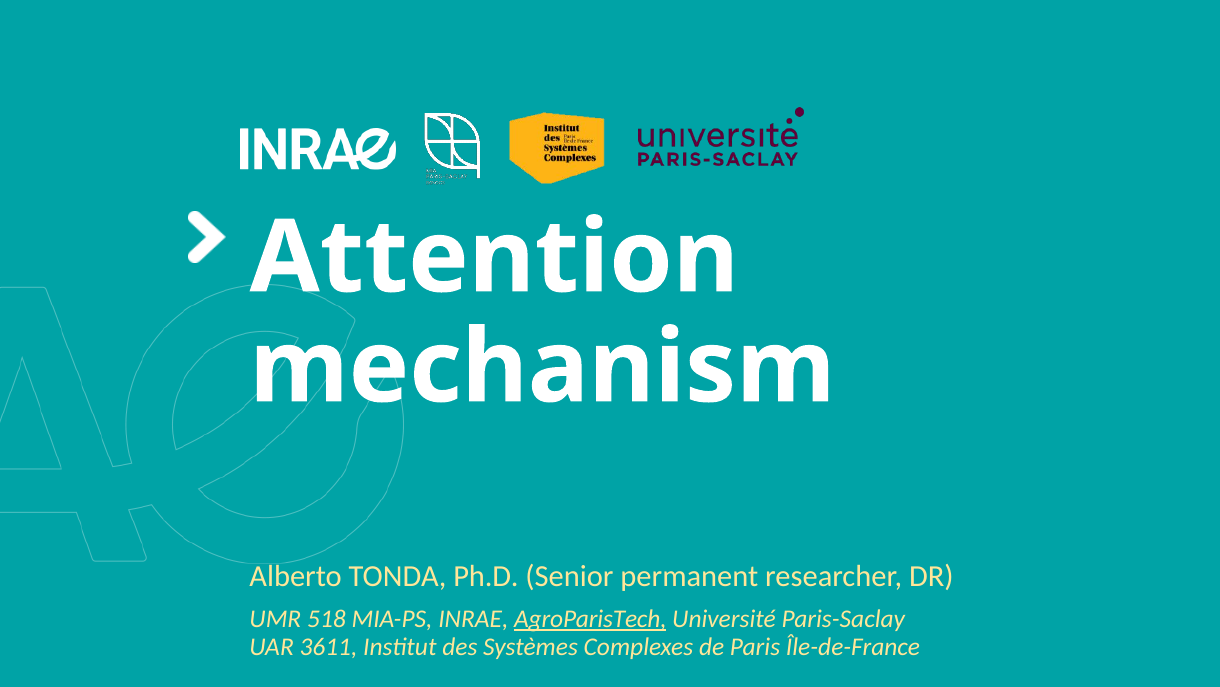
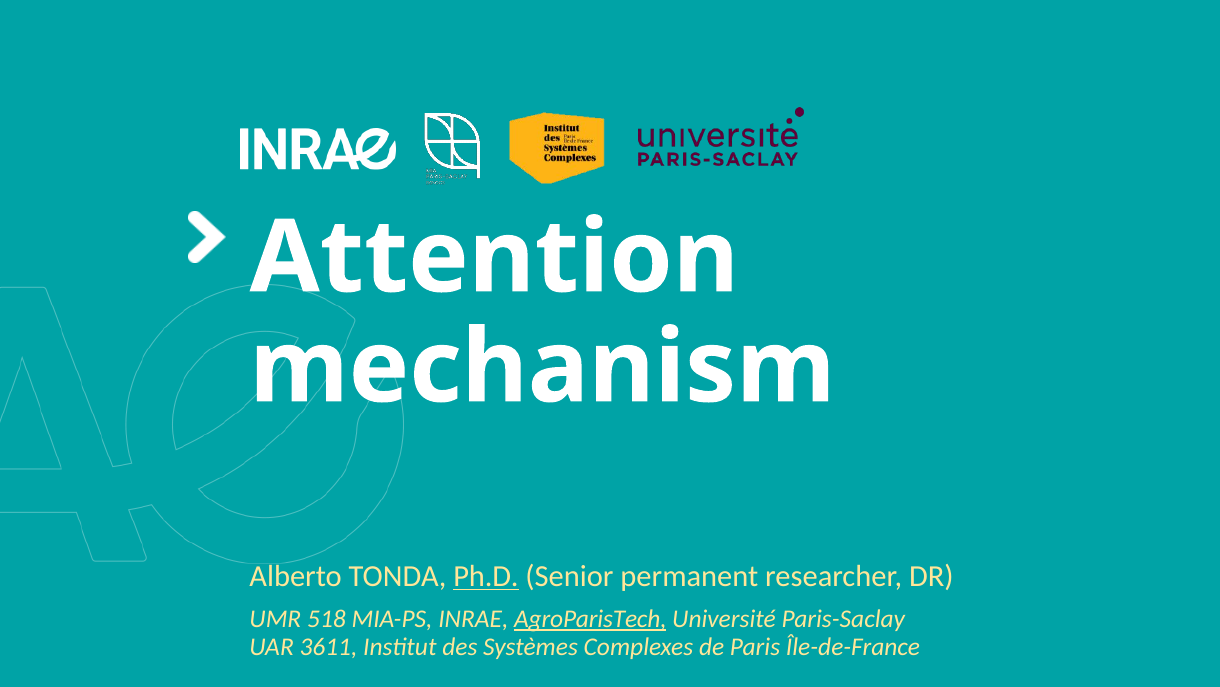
Ph.D underline: none -> present
